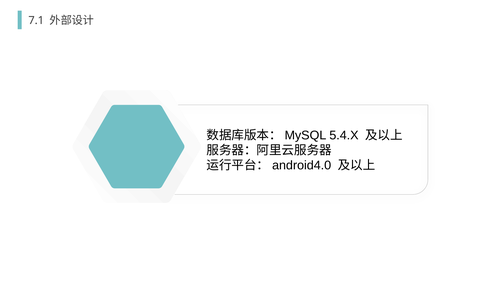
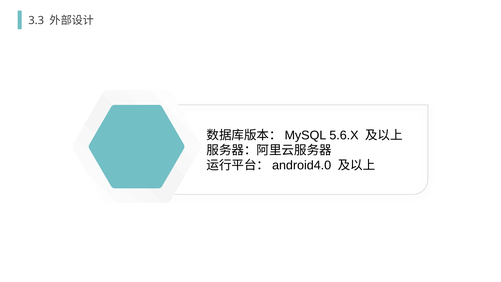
7.1: 7.1 -> 3.3
5.4.X: 5.4.X -> 5.6.X
